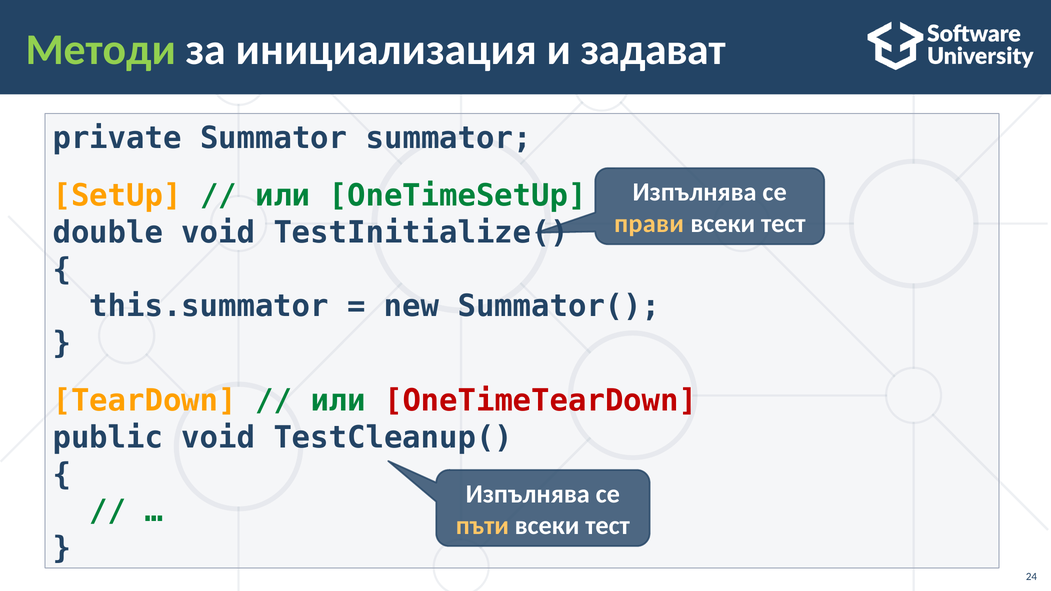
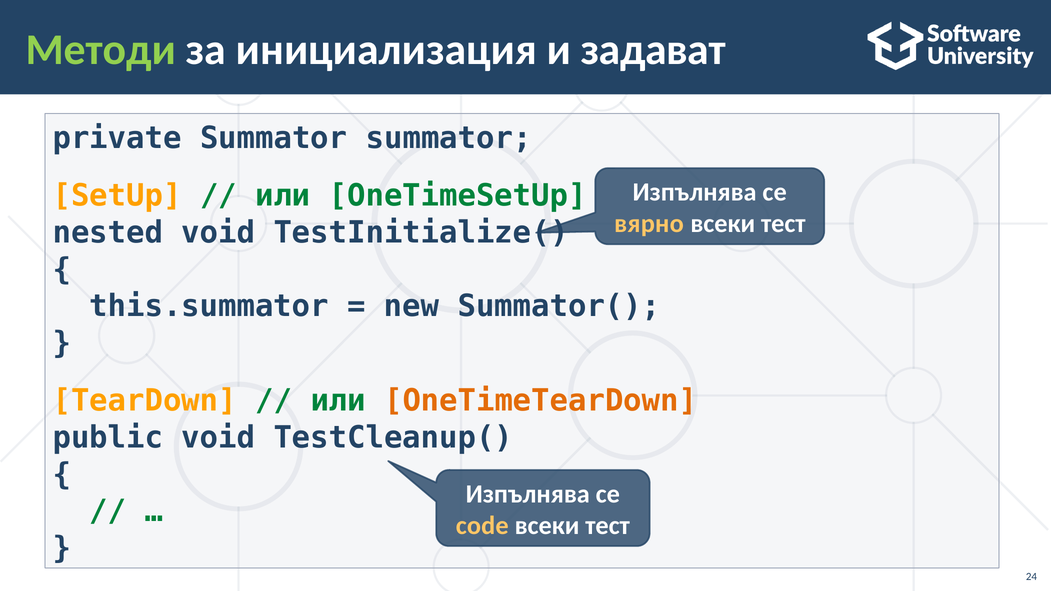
прави: прави -> вярно
double: double -> nested
OneTimeTearDown colour: red -> orange
пъти: пъти -> code
